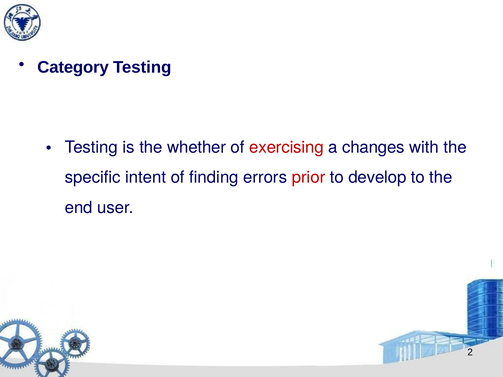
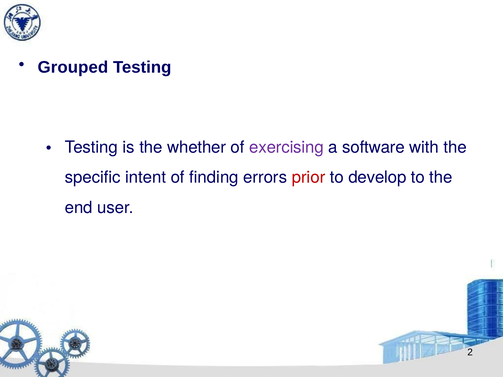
Category: Category -> Grouped
exercising colour: red -> purple
changes: changes -> software
